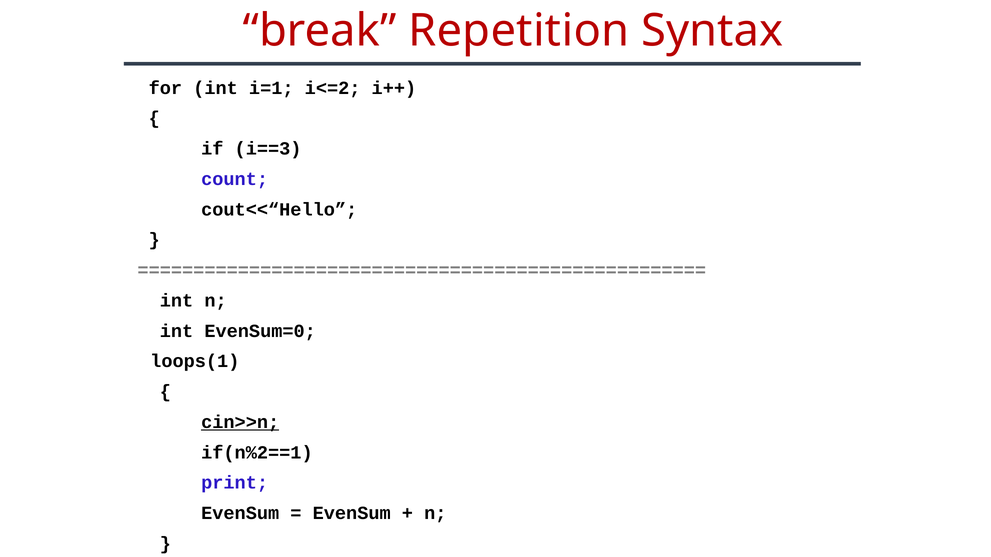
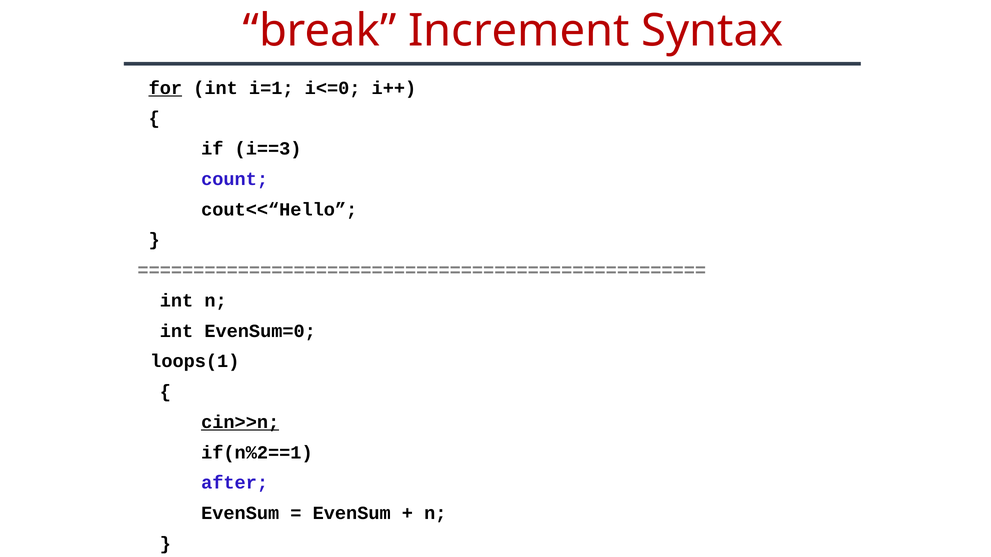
Repetition: Repetition -> Increment
for underline: none -> present
i<=2: i<=2 -> i<=0
print: print -> after
